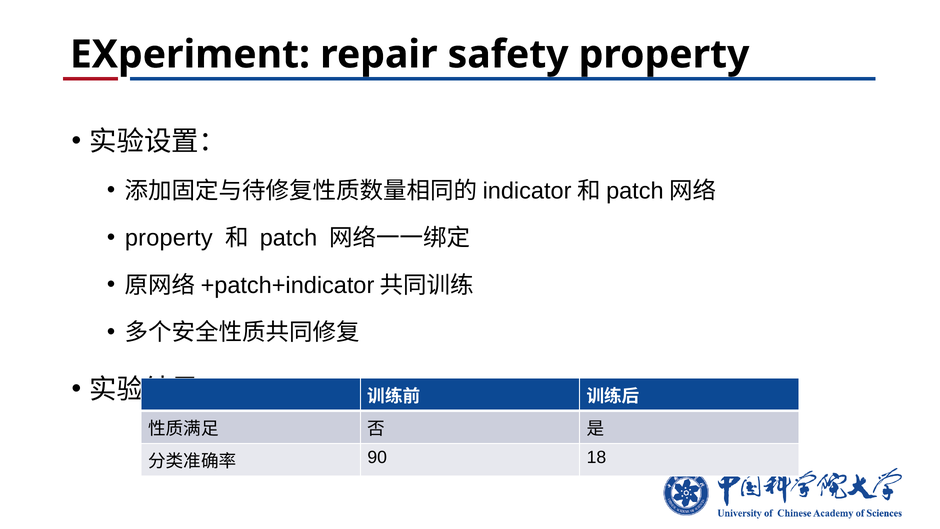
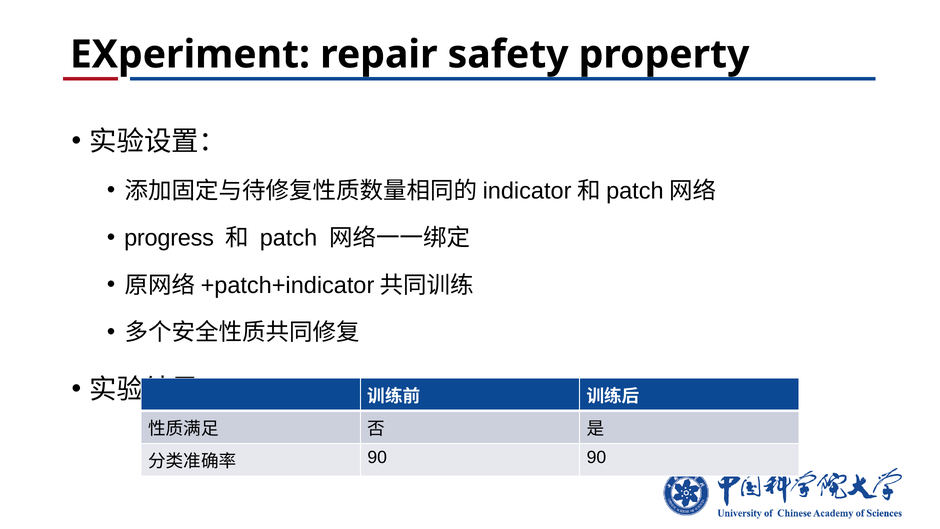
property at (169, 238): property -> progress
90 18: 18 -> 90
